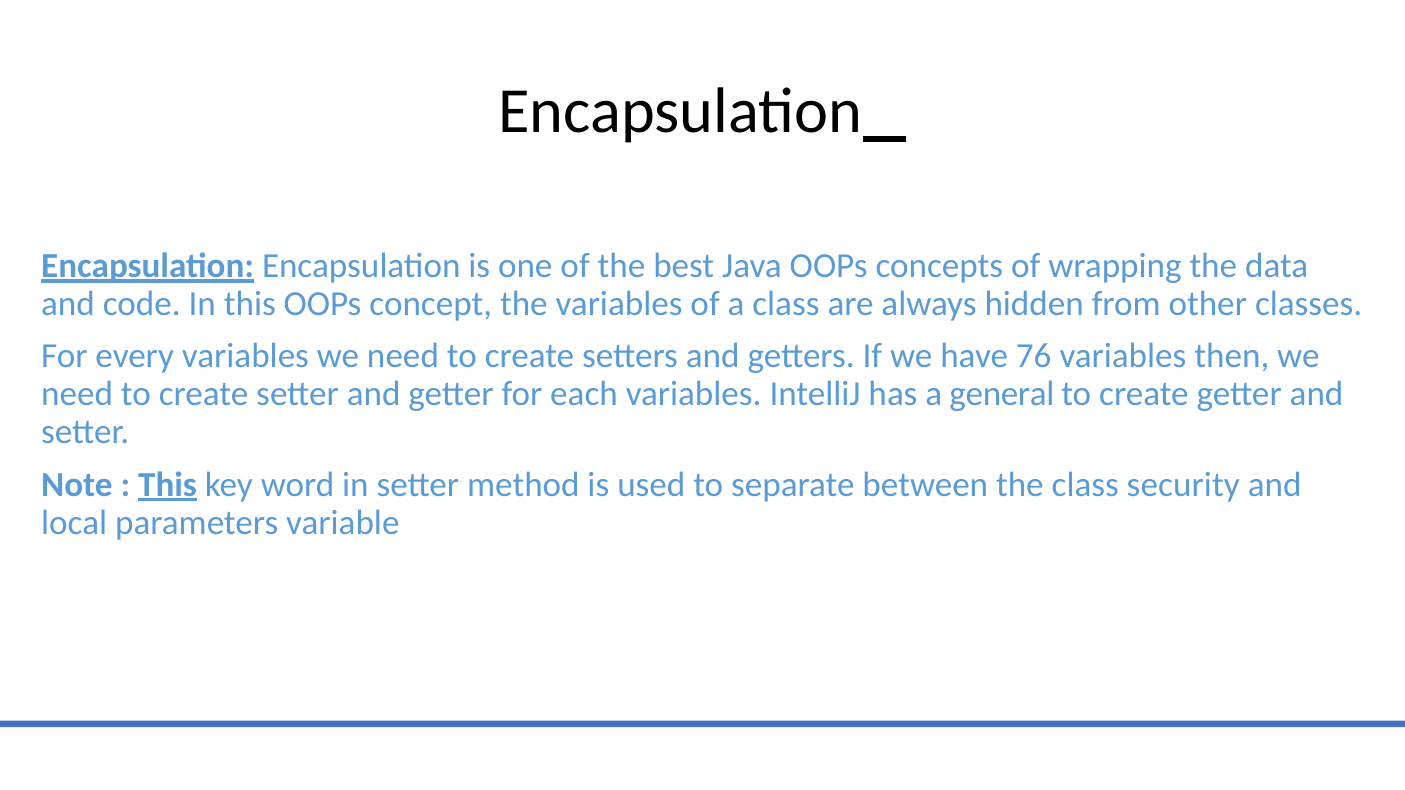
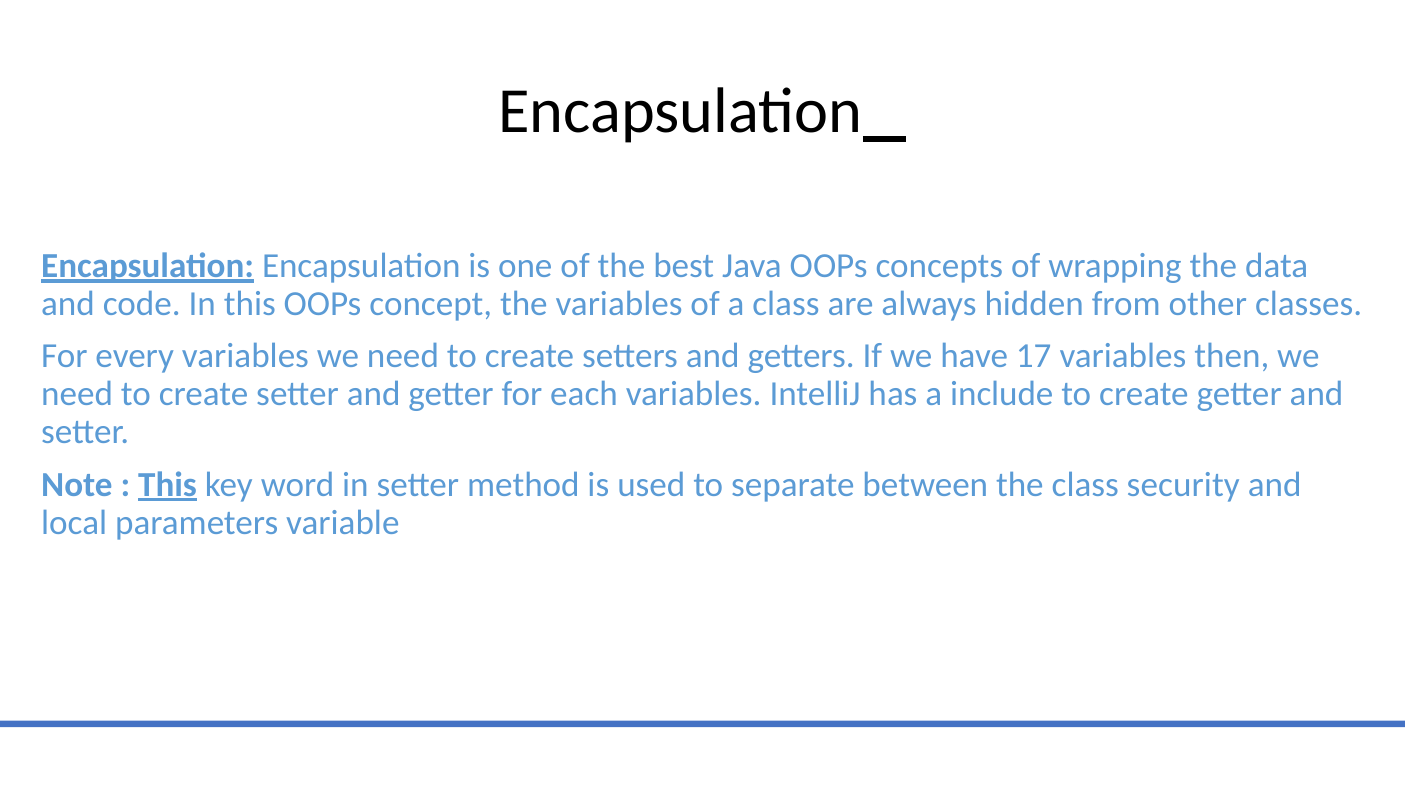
76: 76 -> 17
general: general -> include
